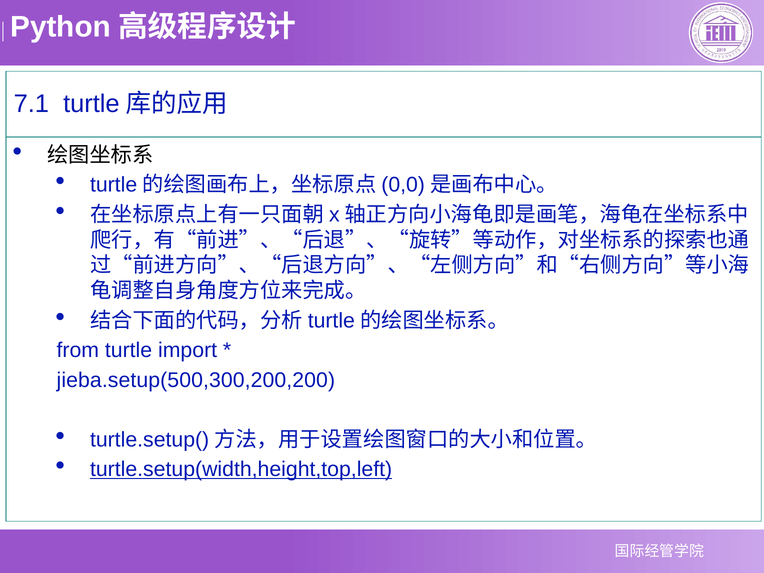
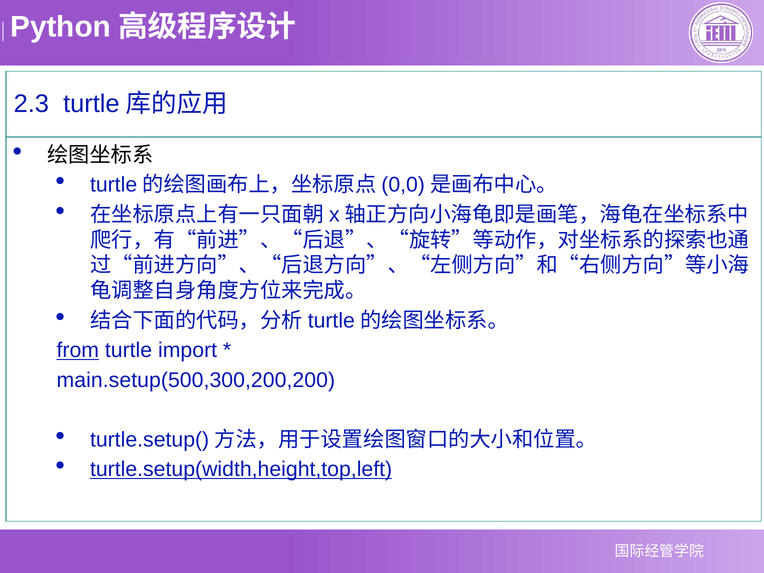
7.1: 7.1 -> 2.3
from underline: none -> present
jieba.setup(500,300,200,200: jieba.setup(500,300,200,200 -> main.setup(500,300,200,200
